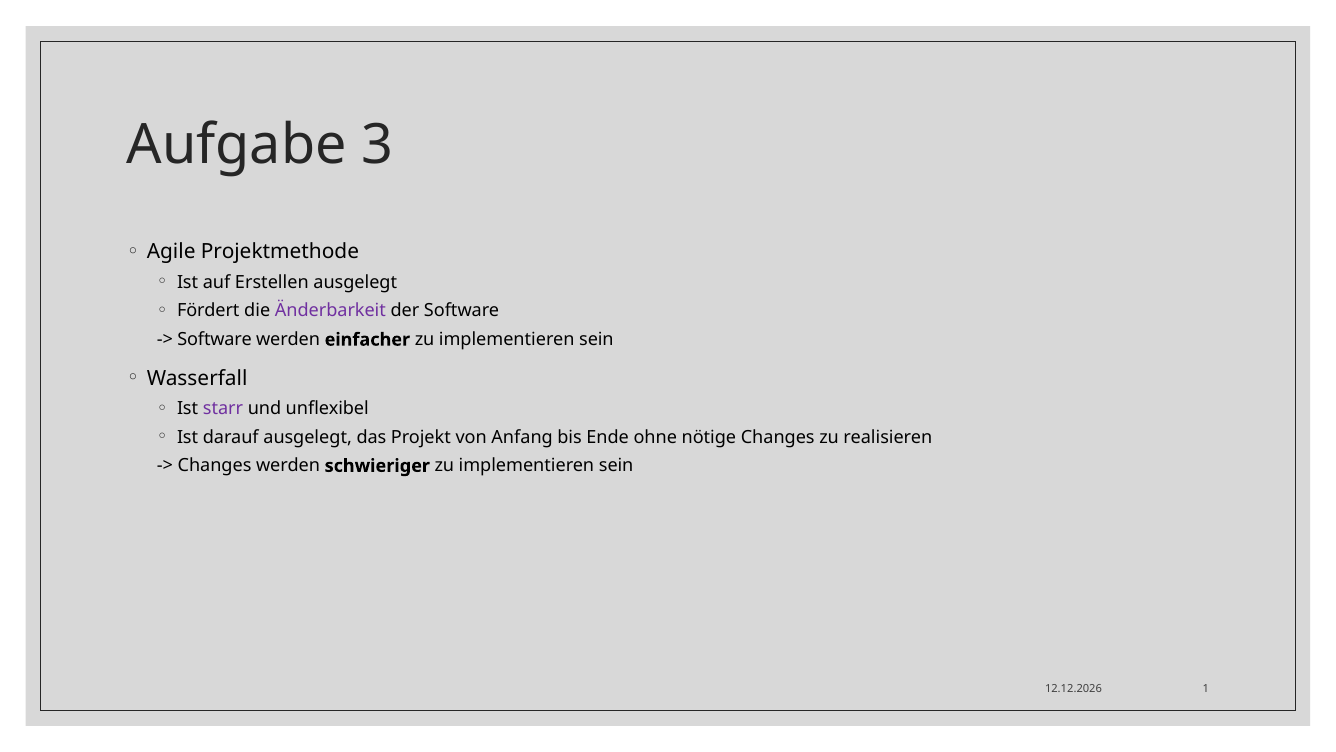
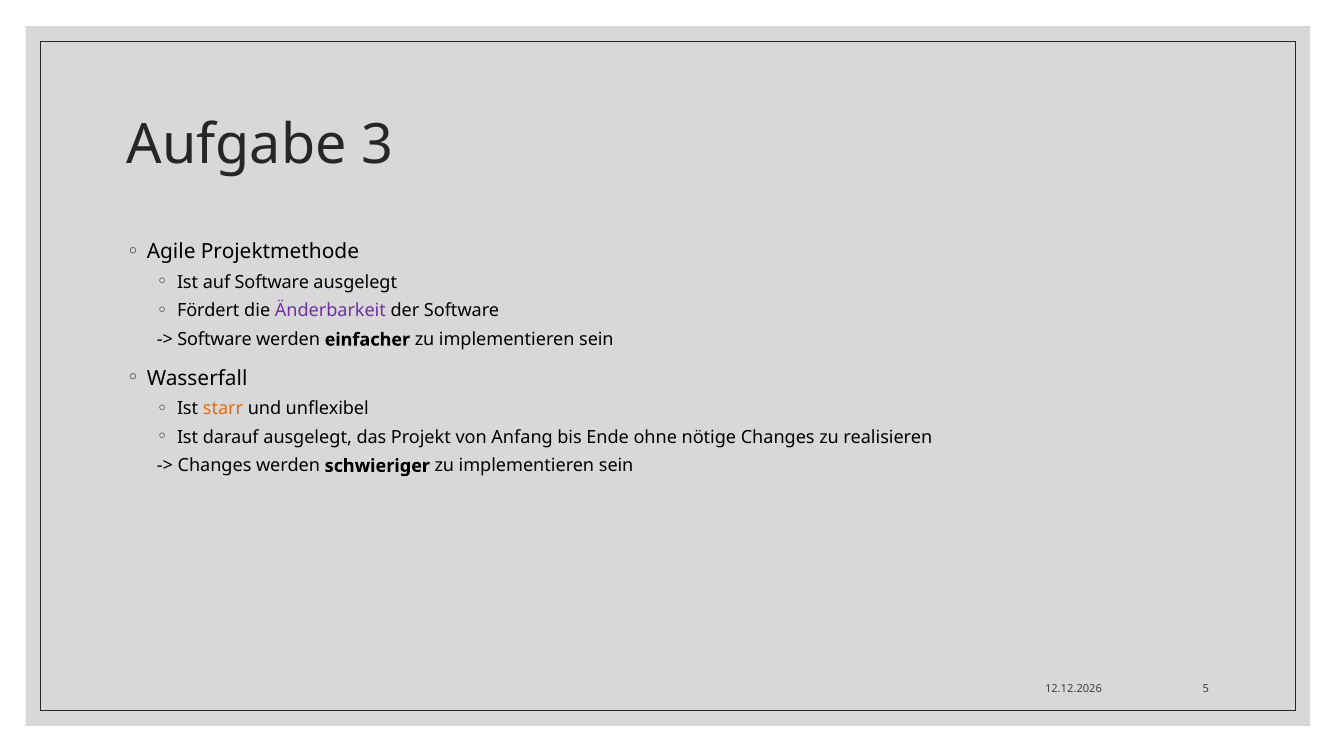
auf Erstellen: Erstellen -> Software
starr colour: purple -> orange
1: 1 -> 5
